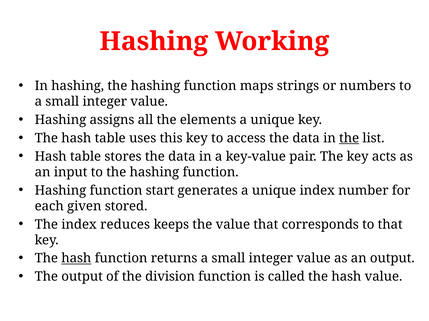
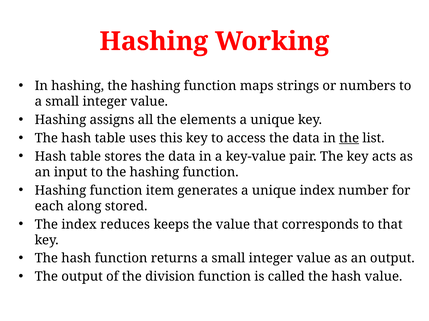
start: start -> item
given: given -> along
hash at (76, 259) underline: present -> none
